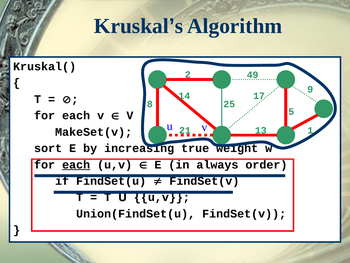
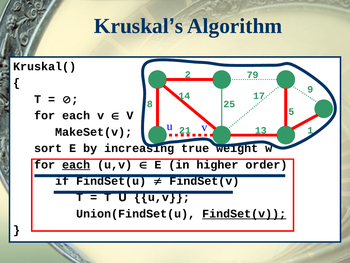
49: 49 -> 79
always: always -> higher
FindSet(v at (244, 213) underline: none -> present
